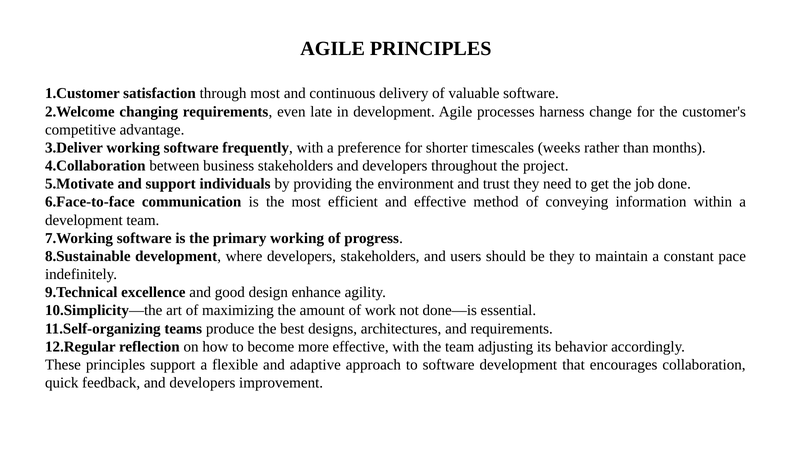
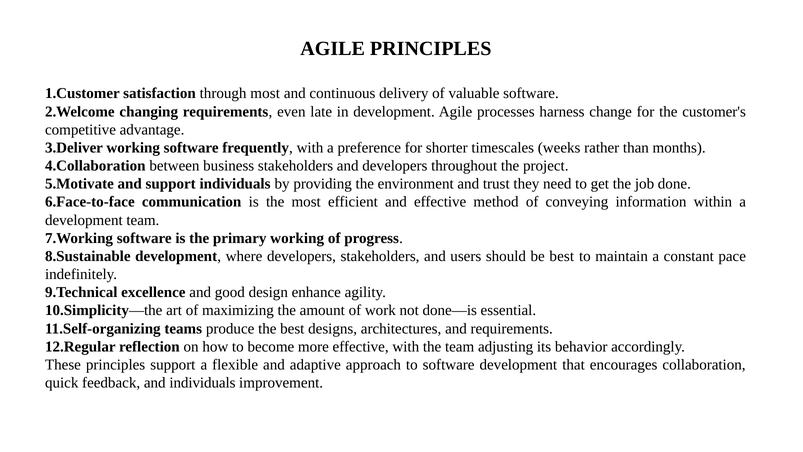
be they: they -> best
feedback and developers: developers -> individuals
